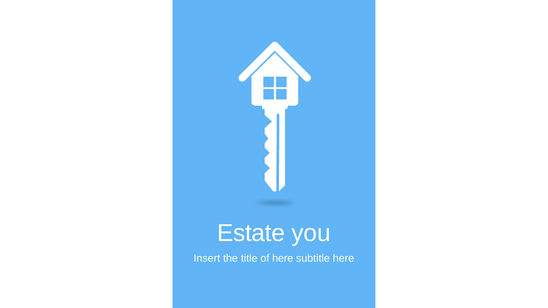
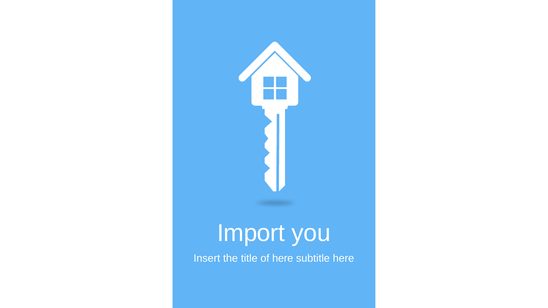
Estate: Estate -> Import
